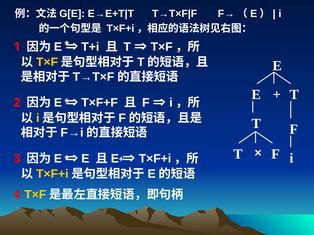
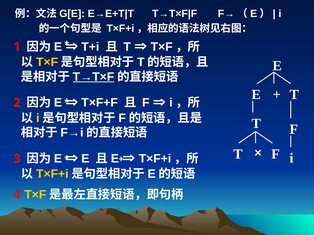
T→T×F underline: none -> present
